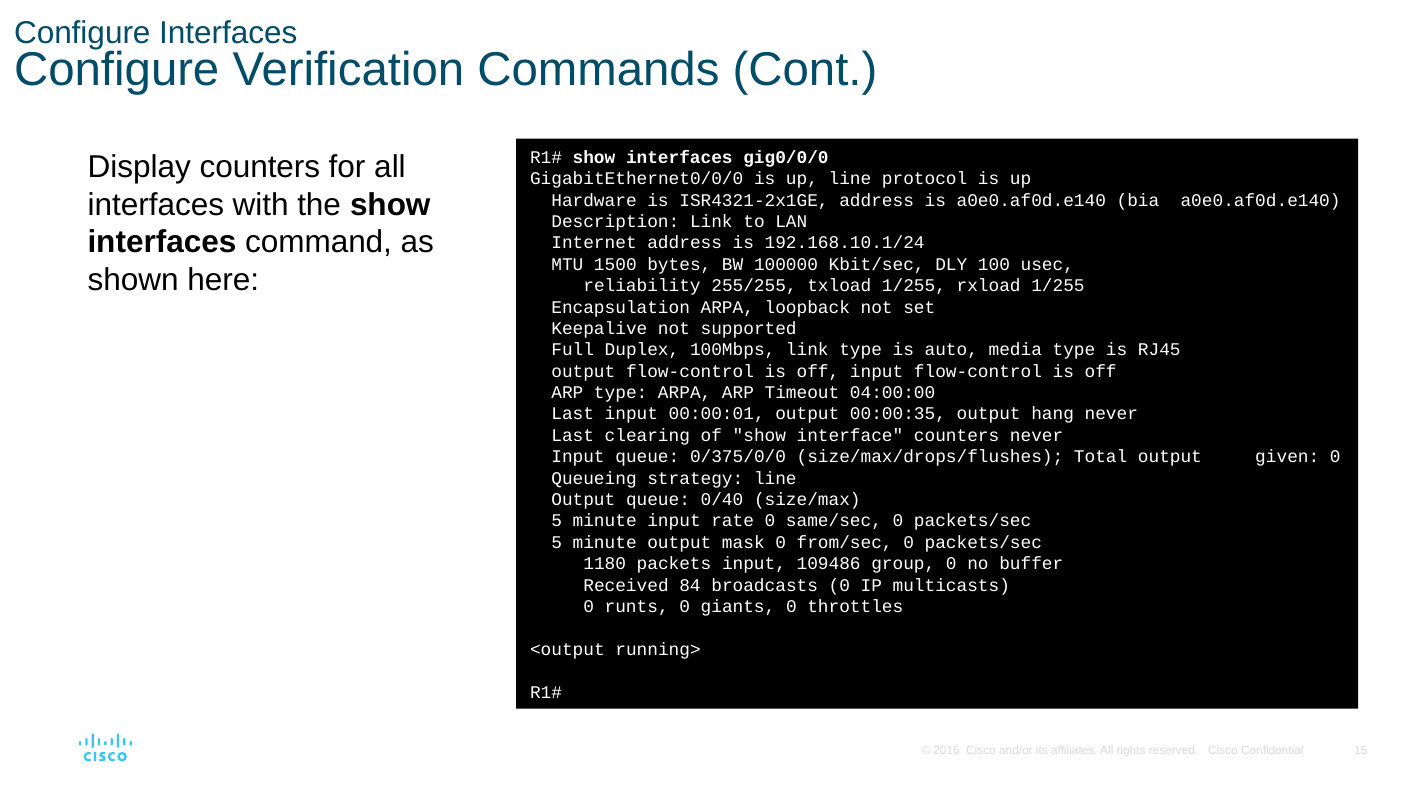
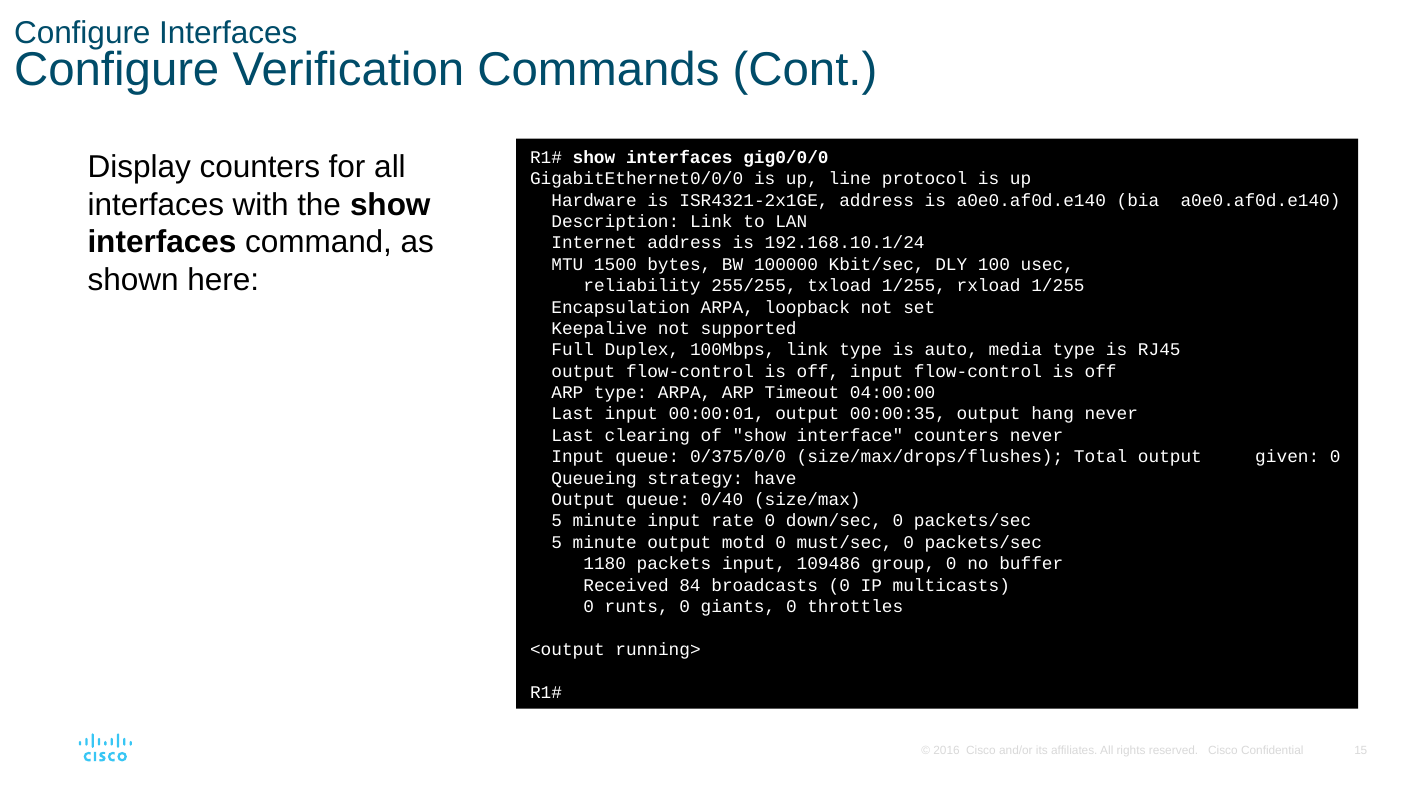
strategy line: line -> have
same/sec: same/sec -> down/sec
mask: mask -> motd
from/sec: from/sec -> must/sec
